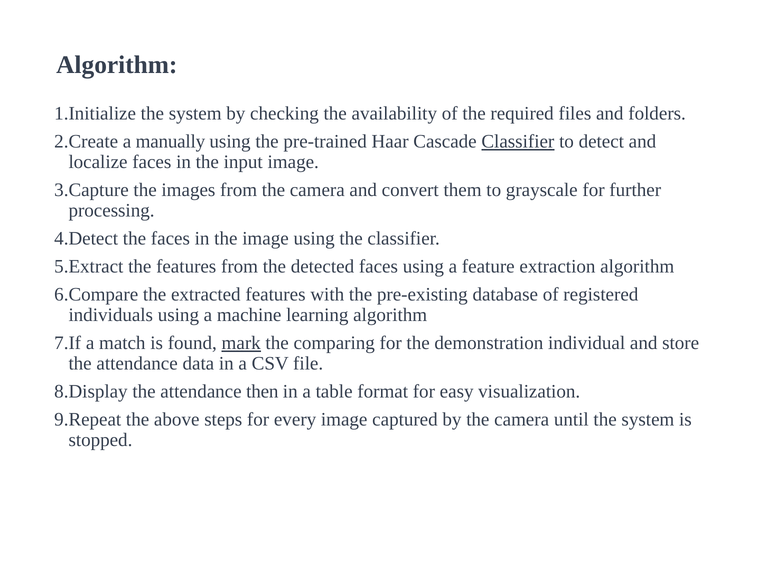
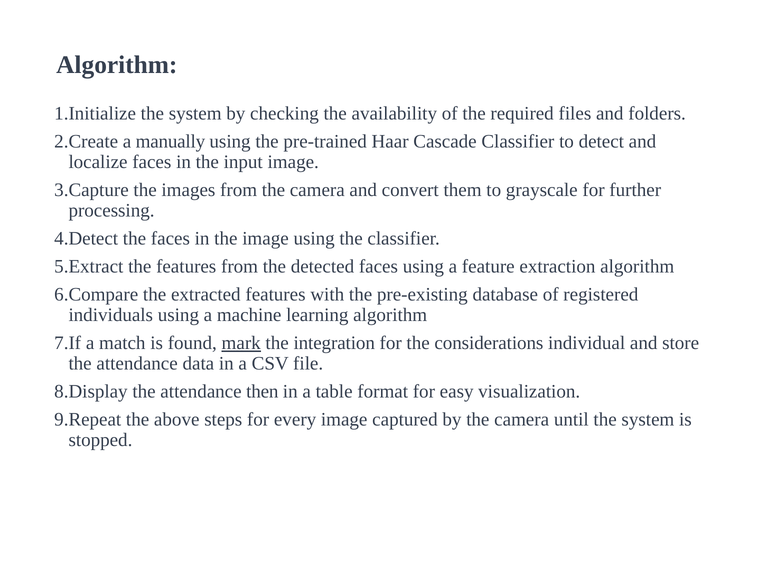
Classifier at (518, 142) underline: present -> none
comparing: comparing -> integration
demonstration: demonstration -> considerations
